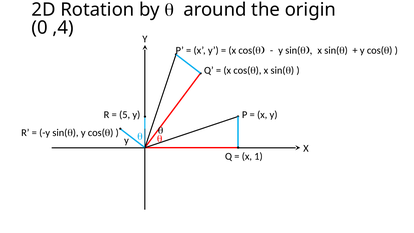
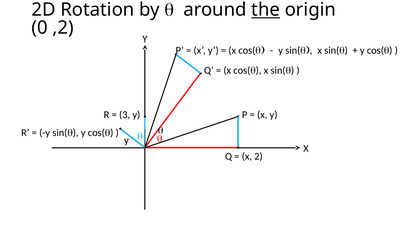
the underline: none -> present
,4: ,4 -> ,2
5: 5 -> 3
1: 1 -> 2
